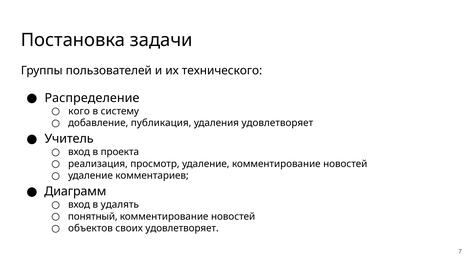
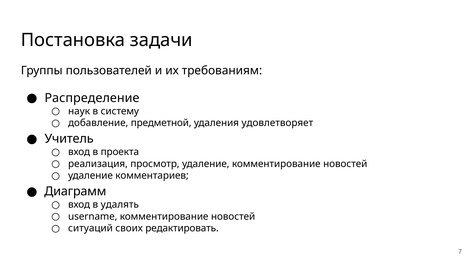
технического: технического -> требованиям
кого: кого -> наук
публикация: публикация -> предметной
понятный: понятный -> username
объектов: объектов -> ситуаций
своих удовлетворяет: удовлетворяет -> редактировать
